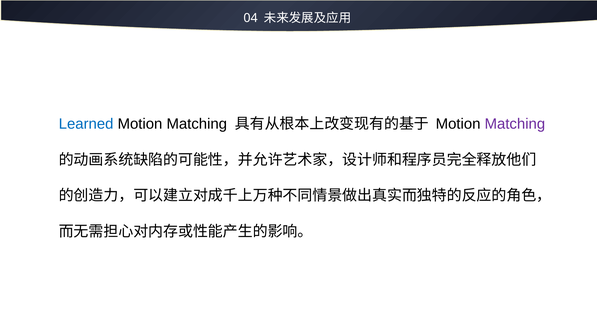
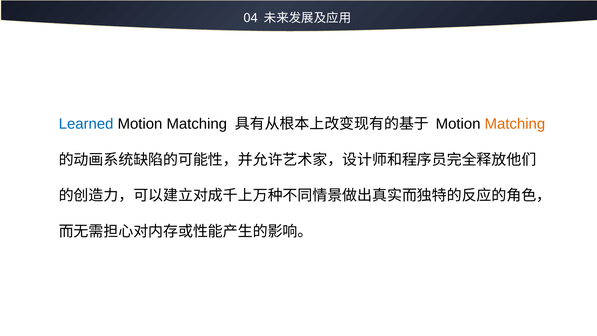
Matching at (515, 124) colour: purple -> orange
